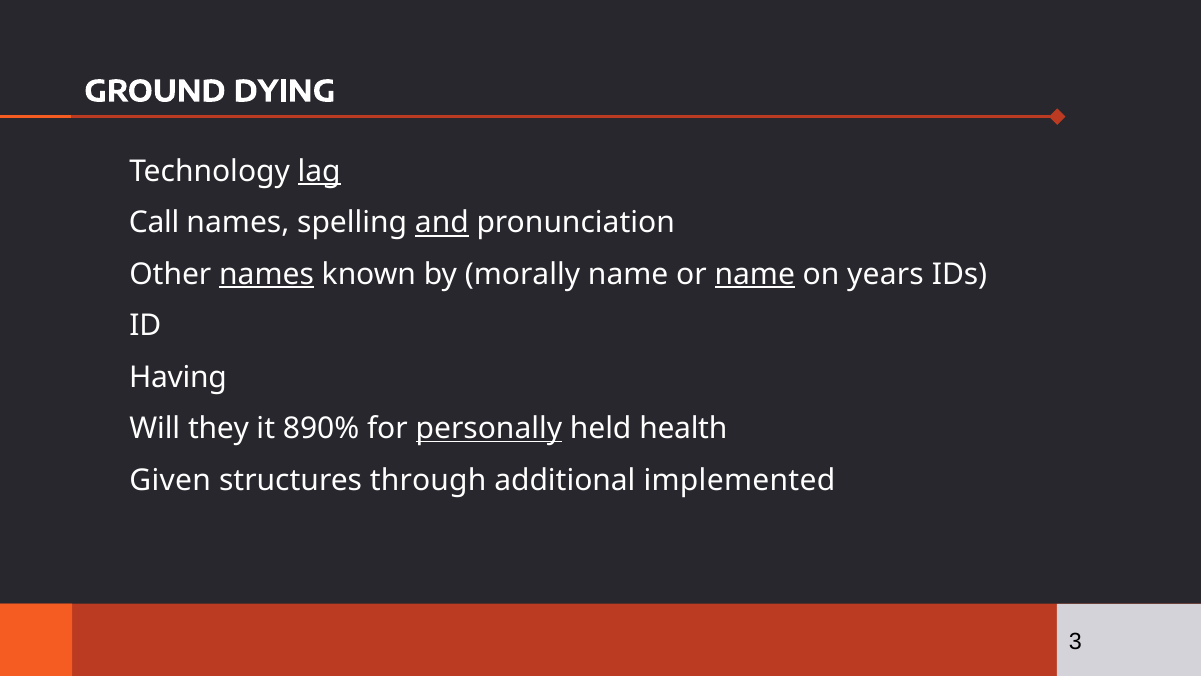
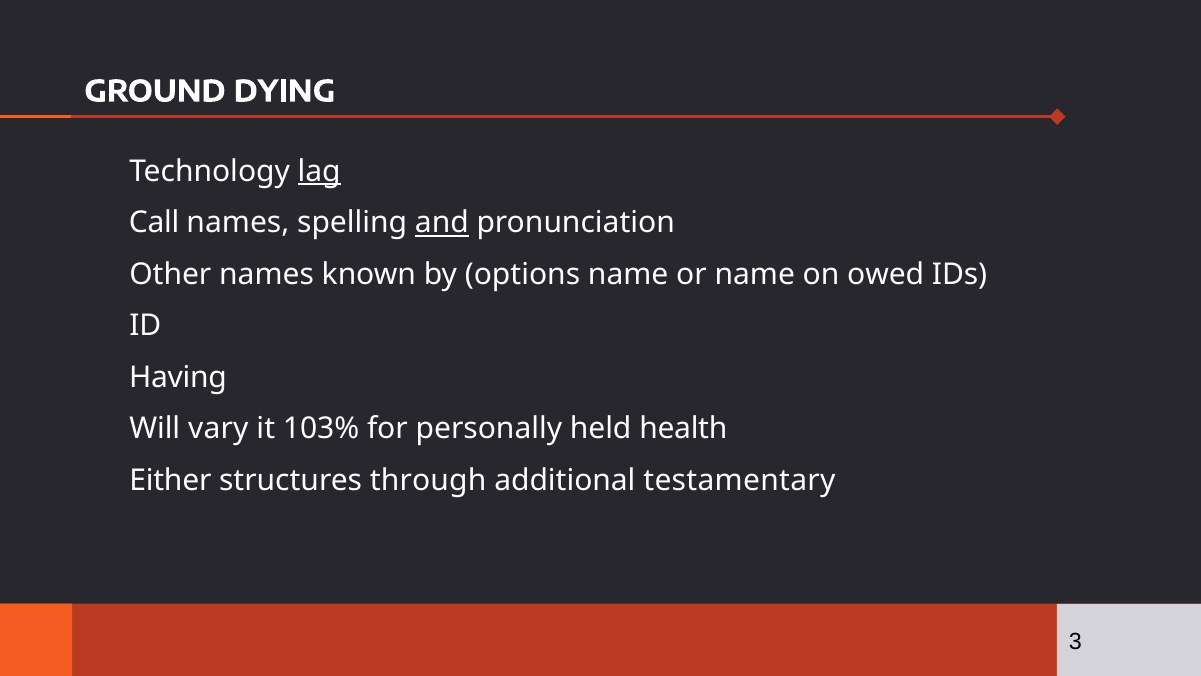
names at (267, 274) underline: present -> none
morally: morally -> options
name at (755, 274) underline: present -> none
years: years -> owed
they: they -> vary
890%: 890% -> 103%
personally underline: present -> none
Given: Given -> Either
implemented: implemented -> testamentary
